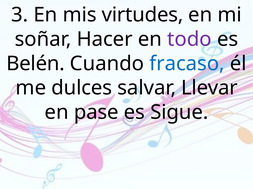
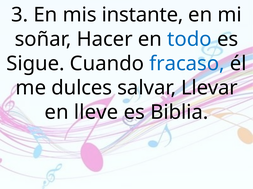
virtudes: virtudes -> instante
todo colour: purple -> blue
Belén: Belén -> Sigue
pase: pase -> lleve
Sigue: Sigue -> Biblia
